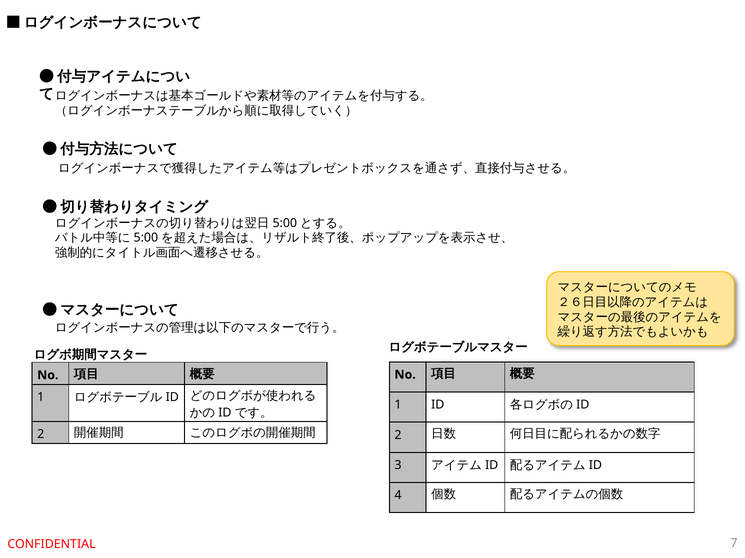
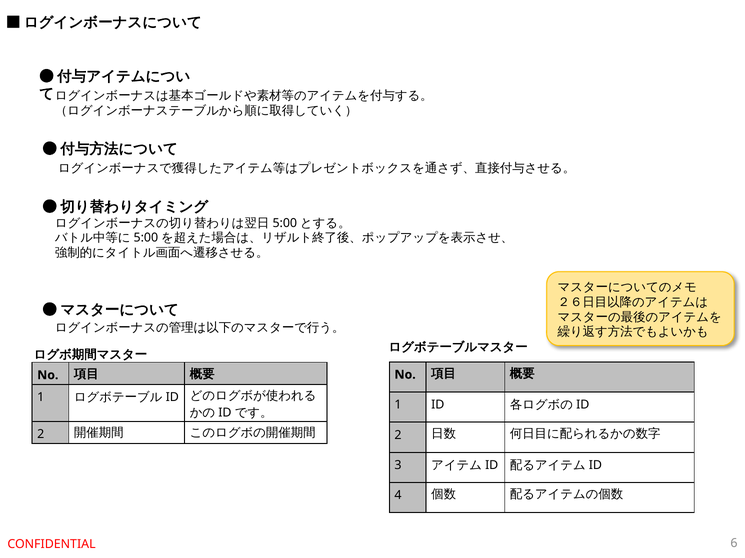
7: 7 -> 6
